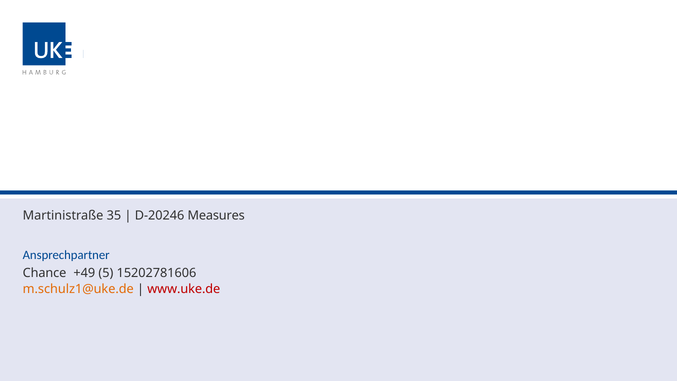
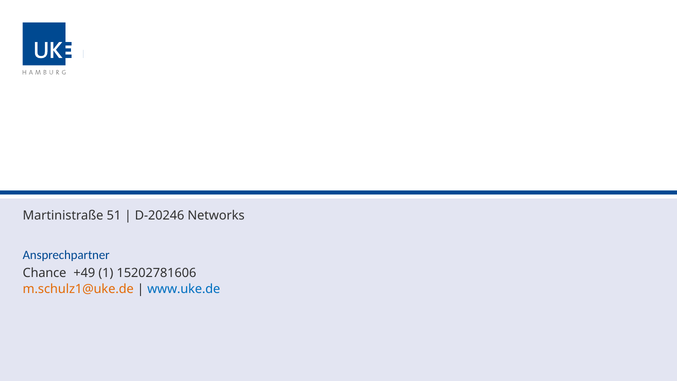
35: 35 -> 51
Measures: Measures -> Networks
5: 5 -> 1
www.uke.de colour: red -> blue
